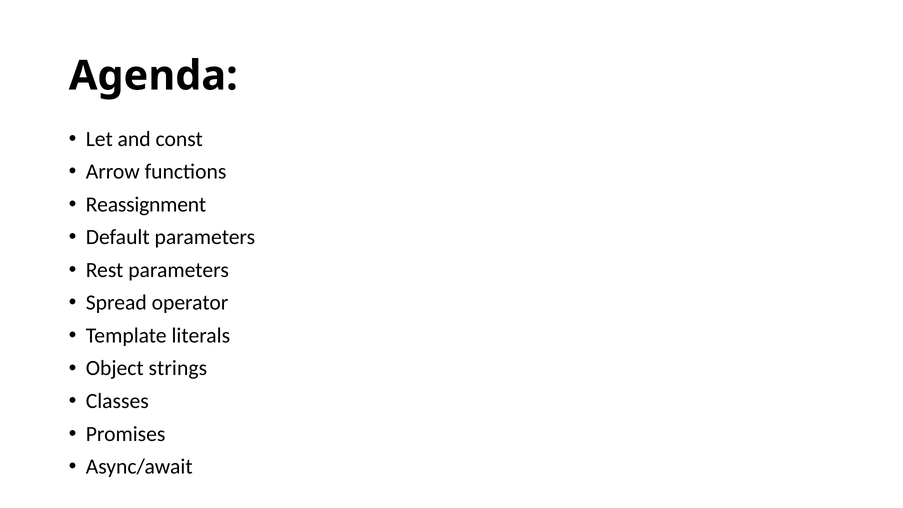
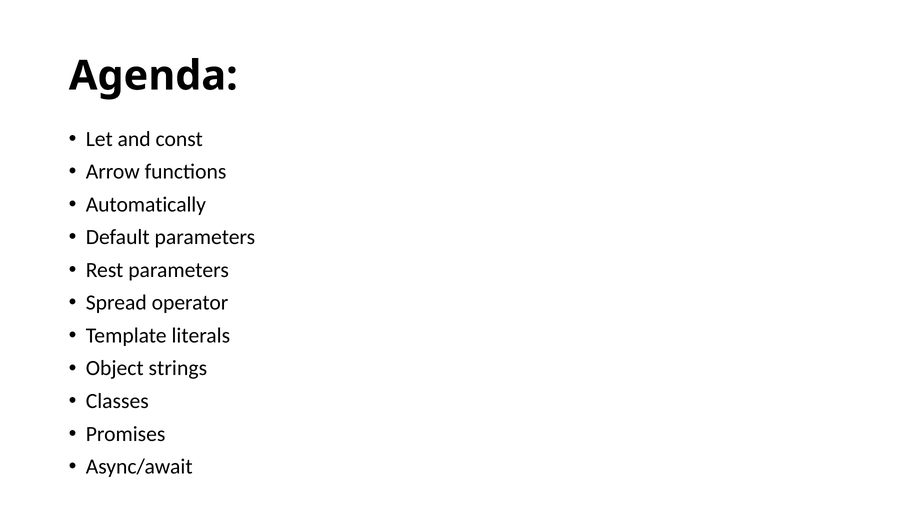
Reassignment: Reassignment -> Automatically
